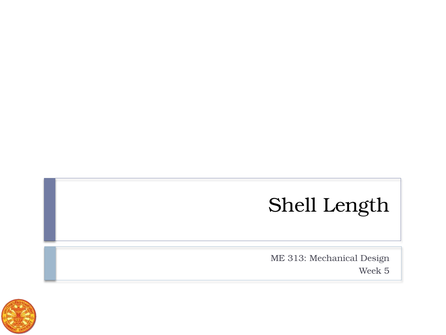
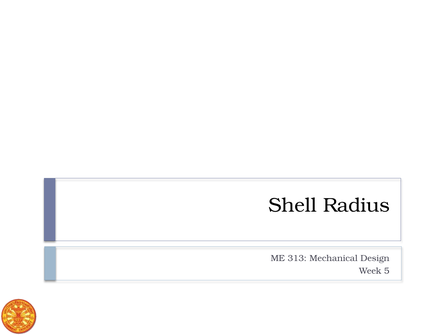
Length: Length -> Radius
